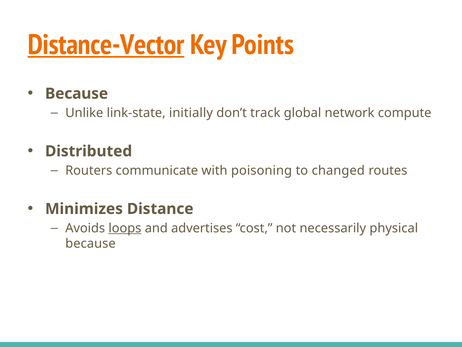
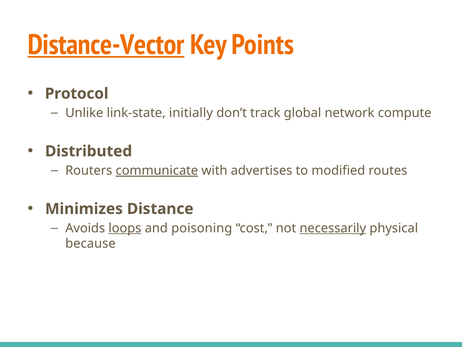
Because at (77, 93): Because -> Protocol
communicate underline: none -> present
poisoning: poisoning -> advertises
changed: changed -> modified
advertises: advertises -> poisoning
necessarily underline: none -> present
